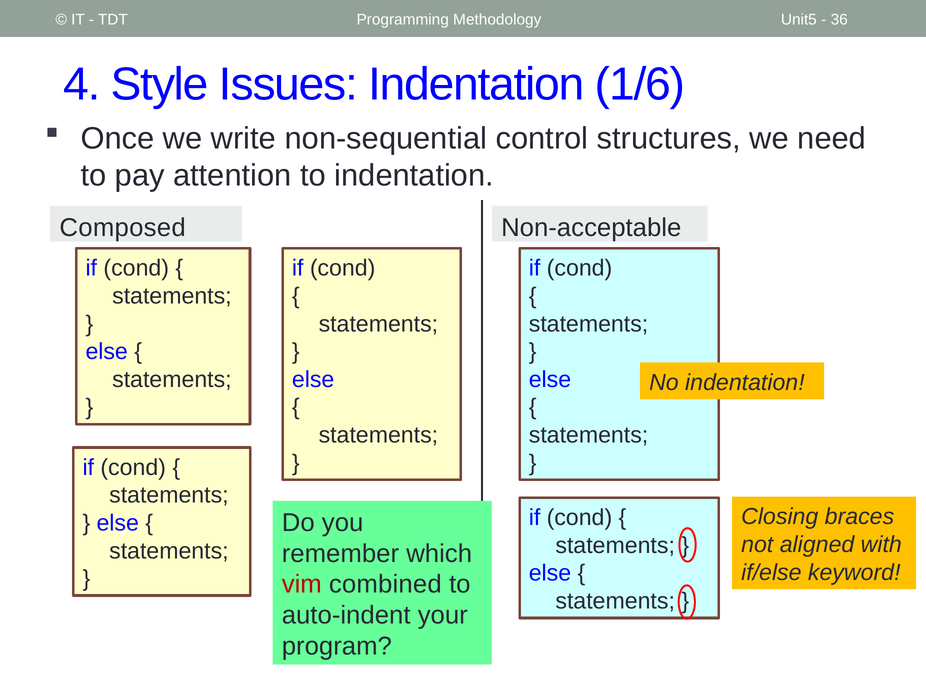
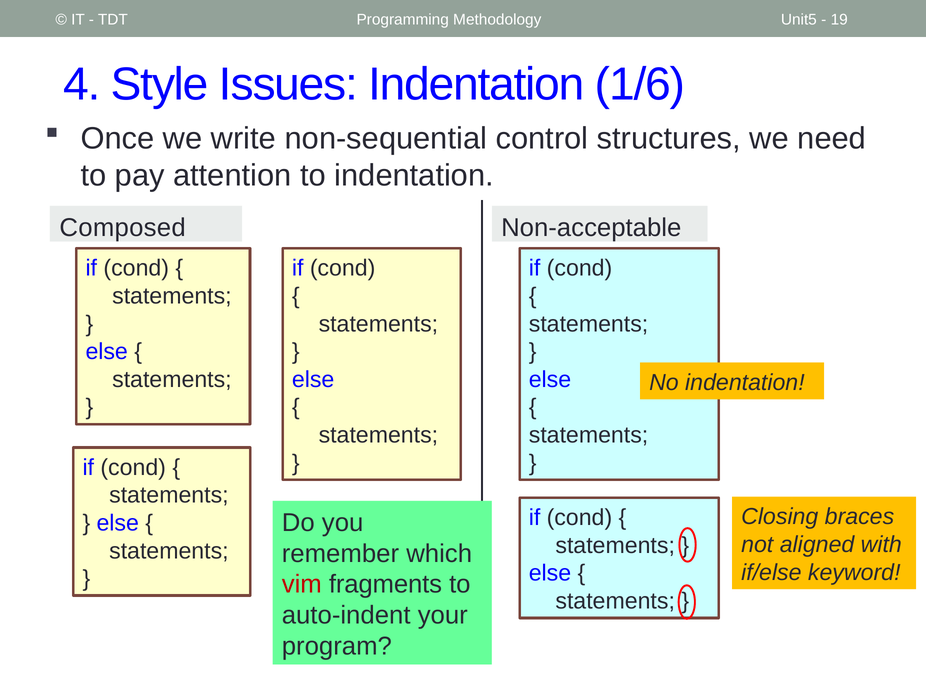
36: 36 -> 19
combined: combined -> fragments
